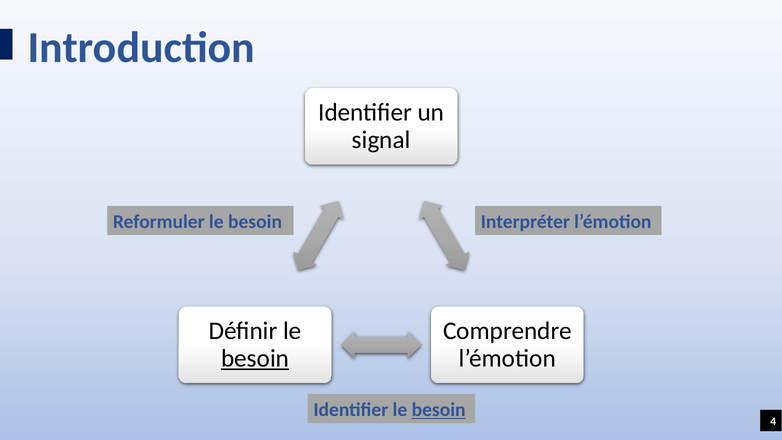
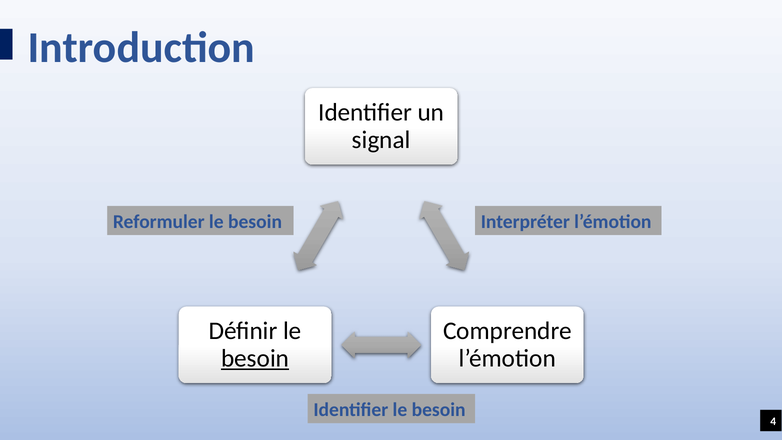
besoin at (439, 410) underline: present -> none
